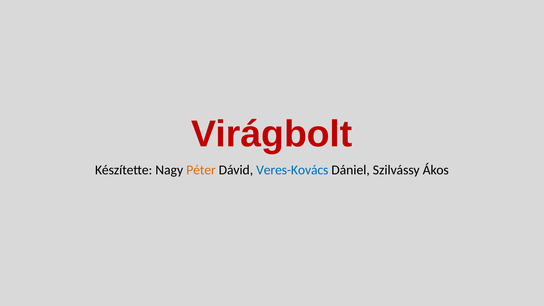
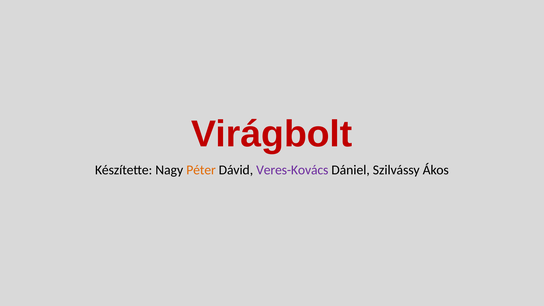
Veres-Kovács colour: blue -> purple
